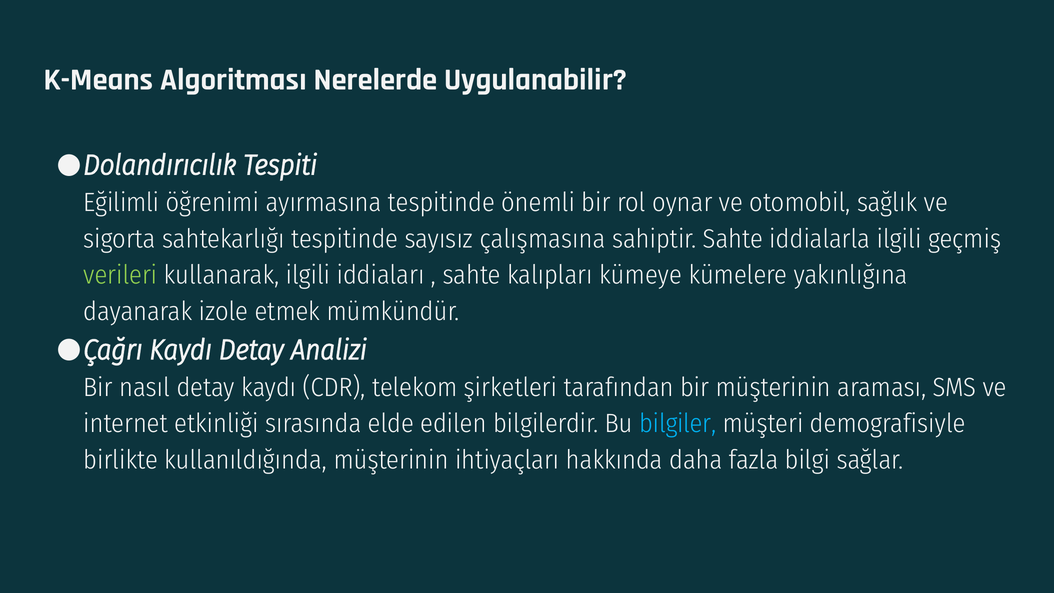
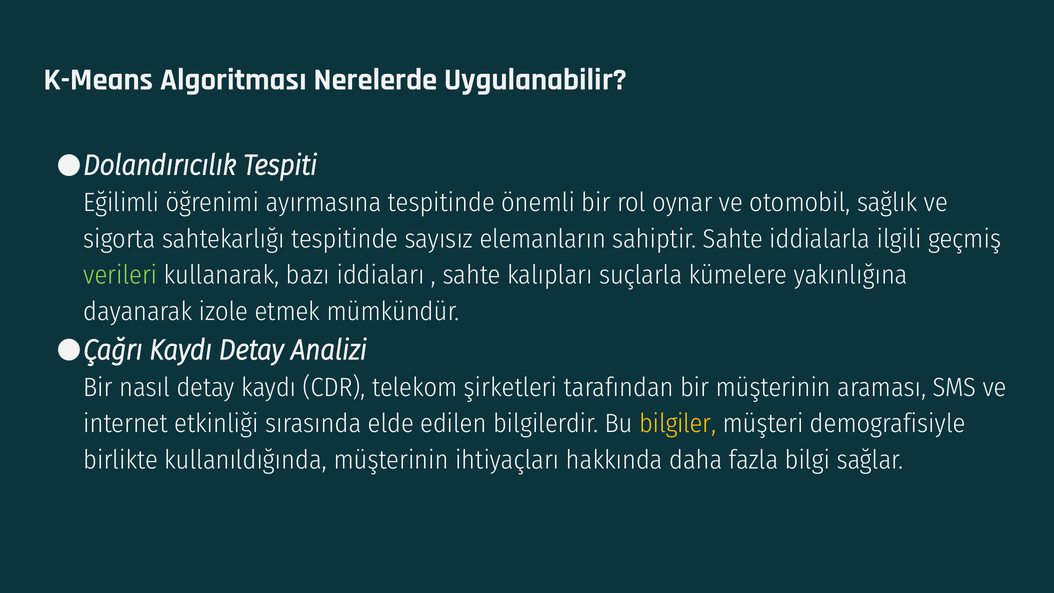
çalışmasına: çalışmasına -> elemanların
kullanarak ilgili: ilgili -> bazı
kümeye: kümeye -> suçlarla
bilgiler colour: light blue -> yellow
